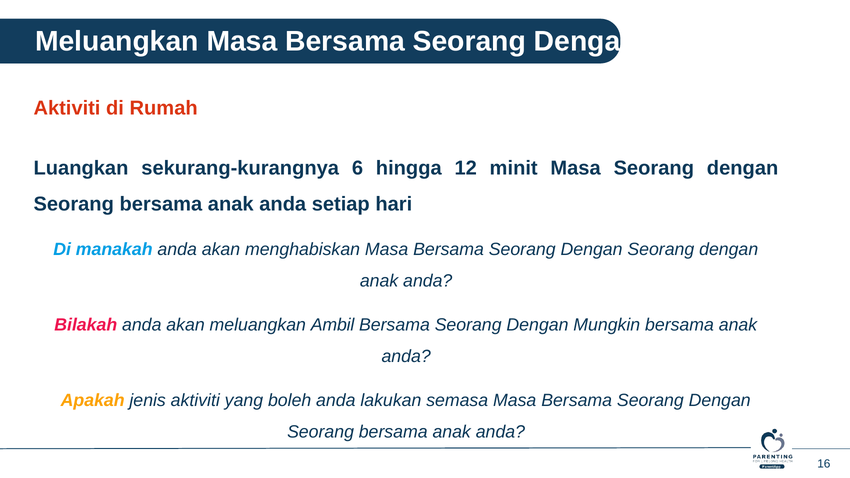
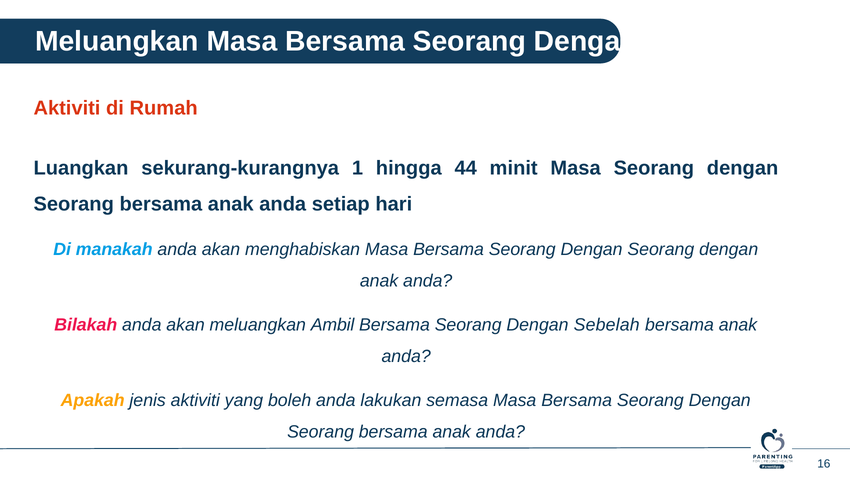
6: 6 -> 1
12: 12 -> 44
Mungkin: Mungkin -> Sebelah
